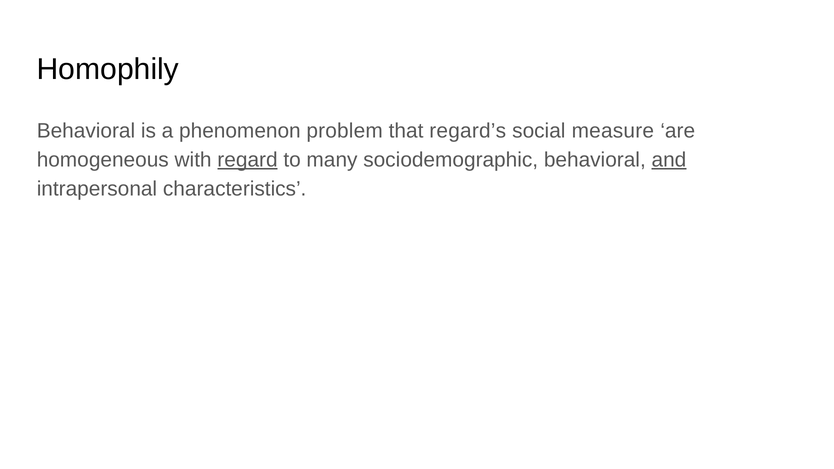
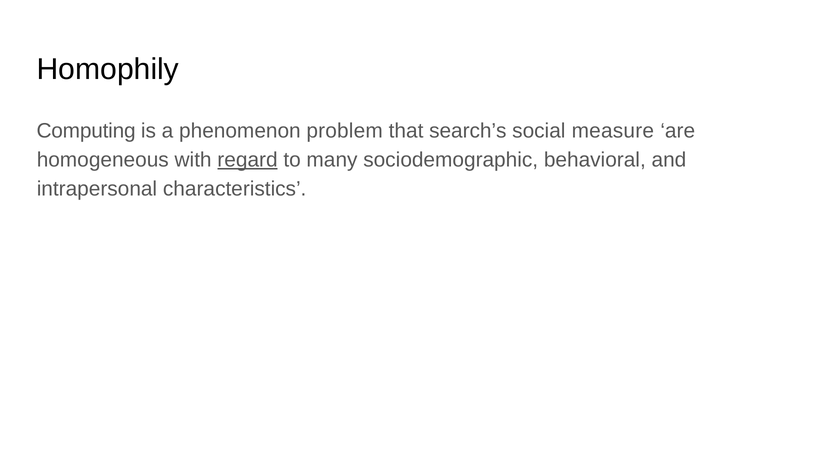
Behavioral at (86, 131): Behavioral -> Computing
regard’s: regard’s -> search’s
and underline: present -> none
